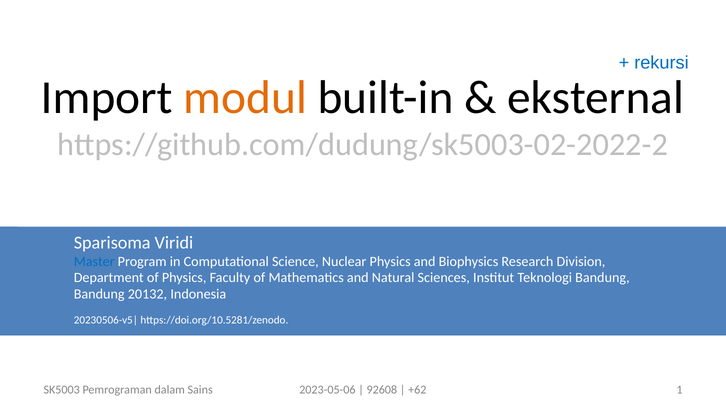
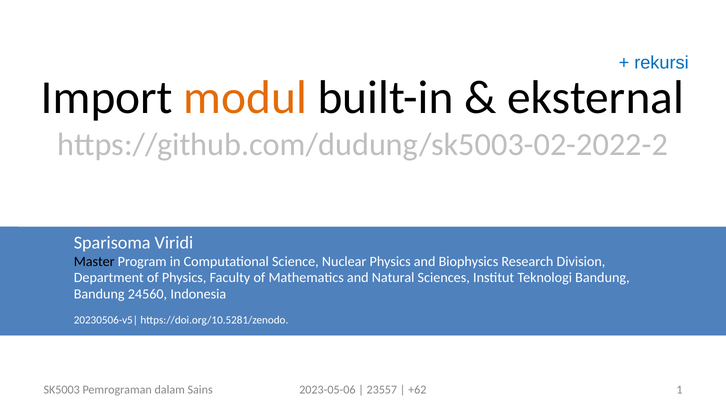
Master colour: blue -> black
20132: 20132 -> 24560
92608: 92608 -> 23557
